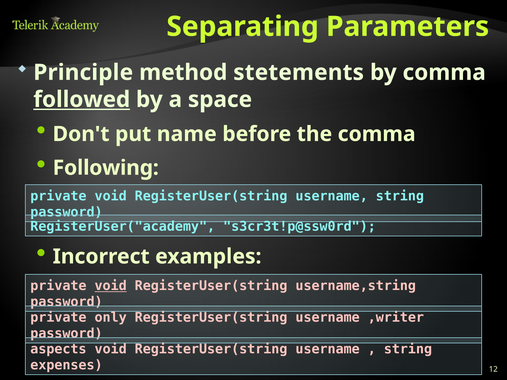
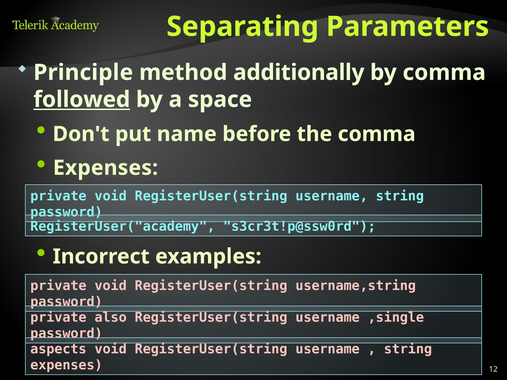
stetements: stetements -> additionally
Following at (106, 168): Following -> Expenses
void at (111, 286) underline: present -> none
only: only -> also
,writer: ,writer -> ,single
